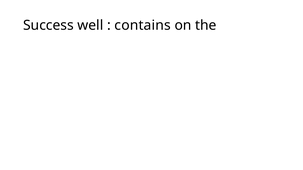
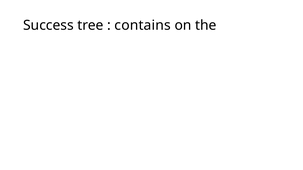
well: well -> tree
